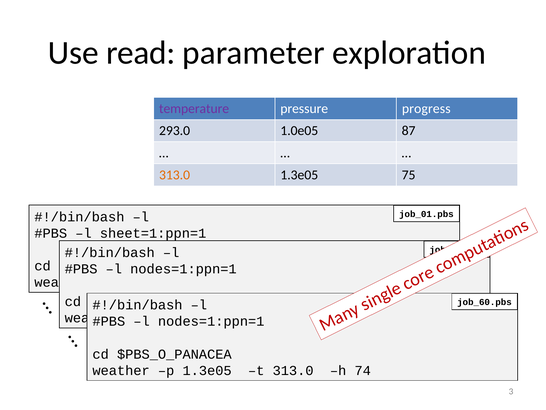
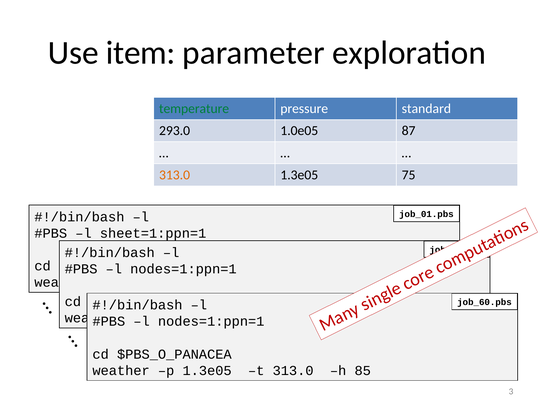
read: read -> item
temperature colour: purple -> green
progress: progress -> standard
74: 74 -> 85
